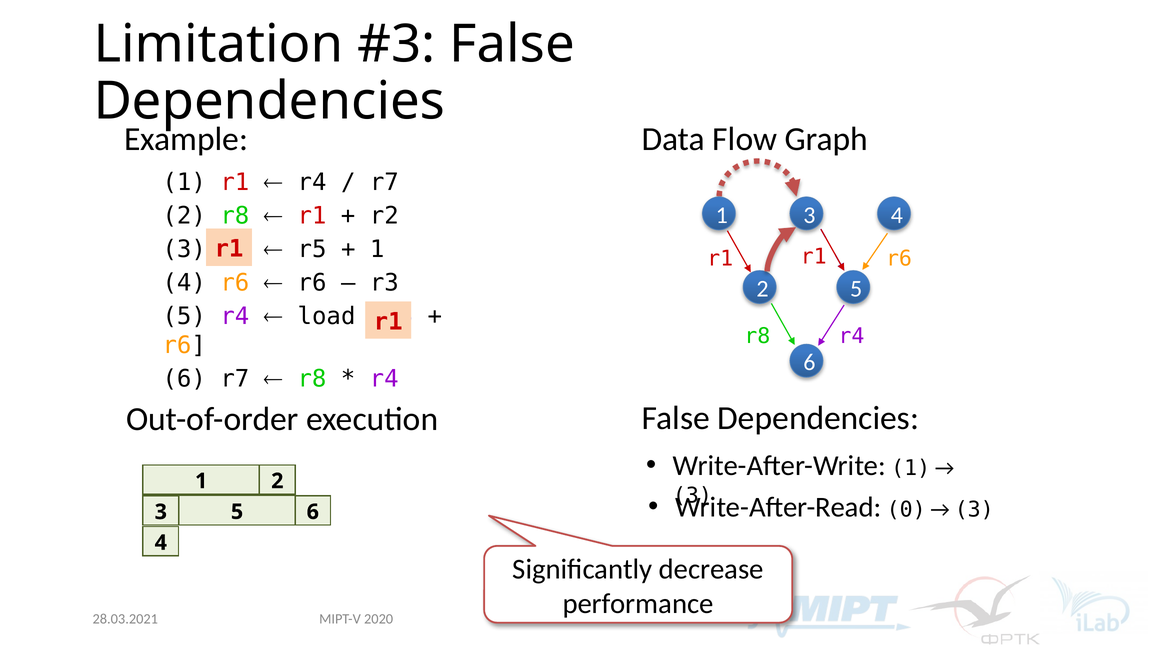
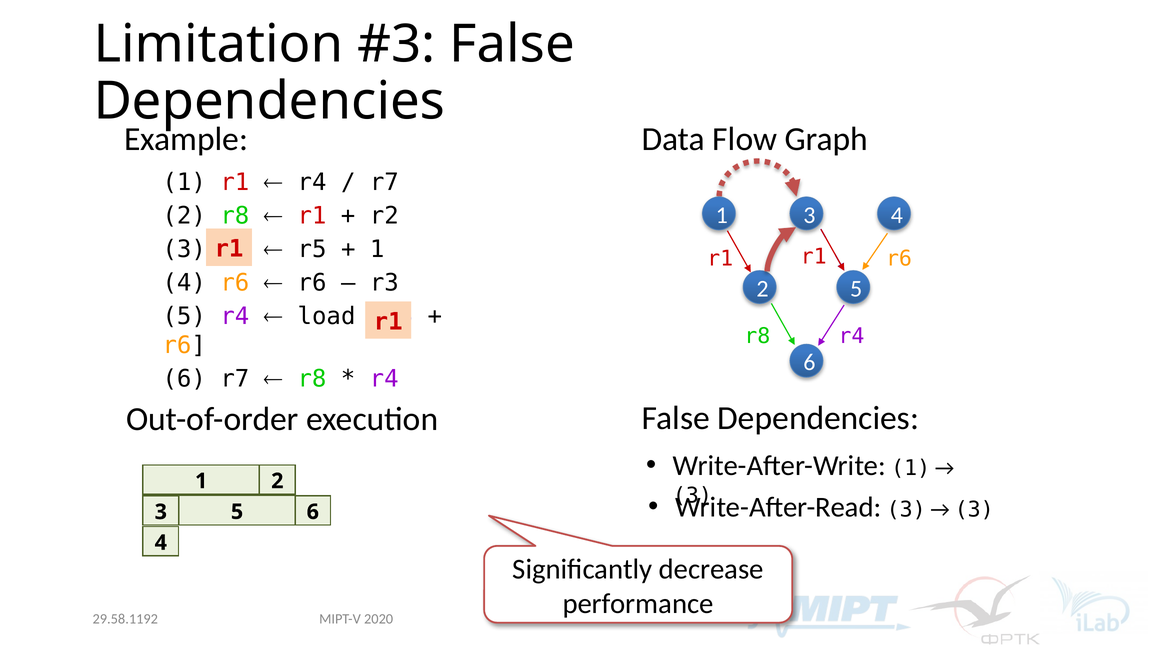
0 at (906, 509): 0 -> 3
28.03.2021: 28.03.2021 -> 29.58.1192
